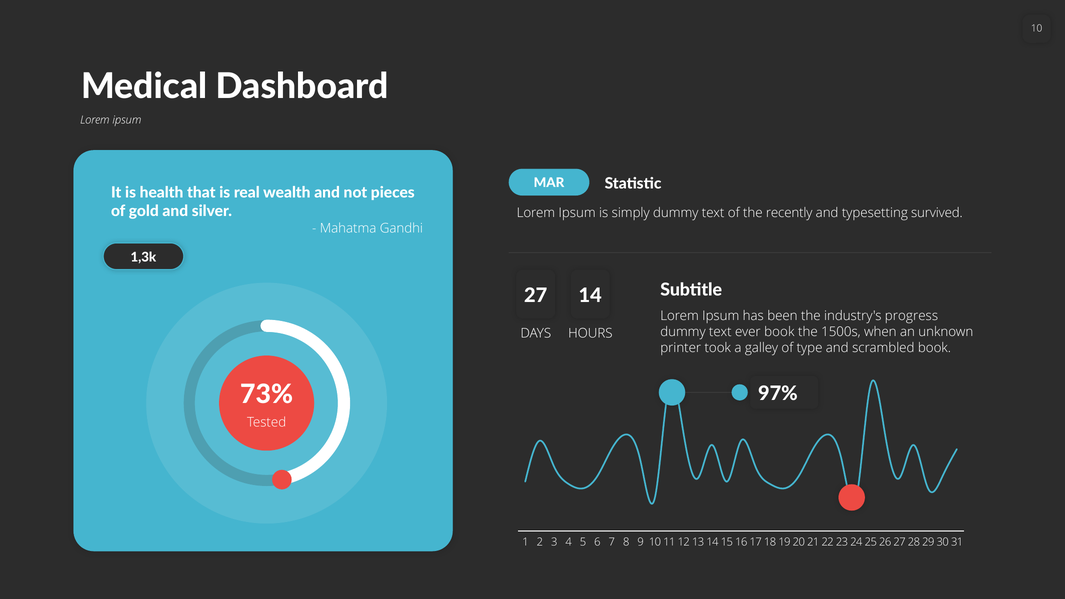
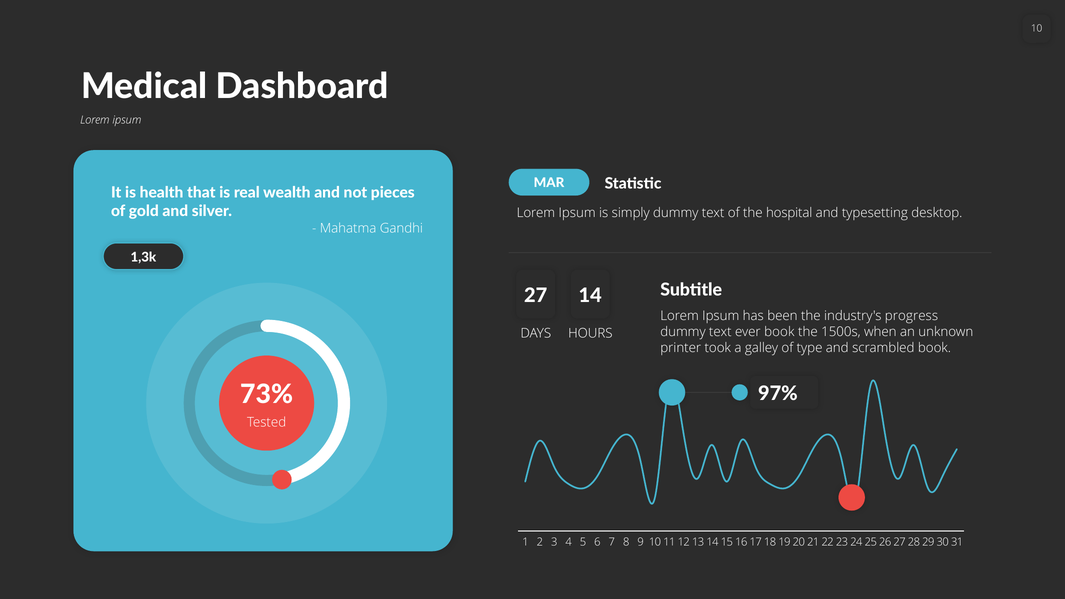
recently: recently -> hospital
survived: survived -> desktop
